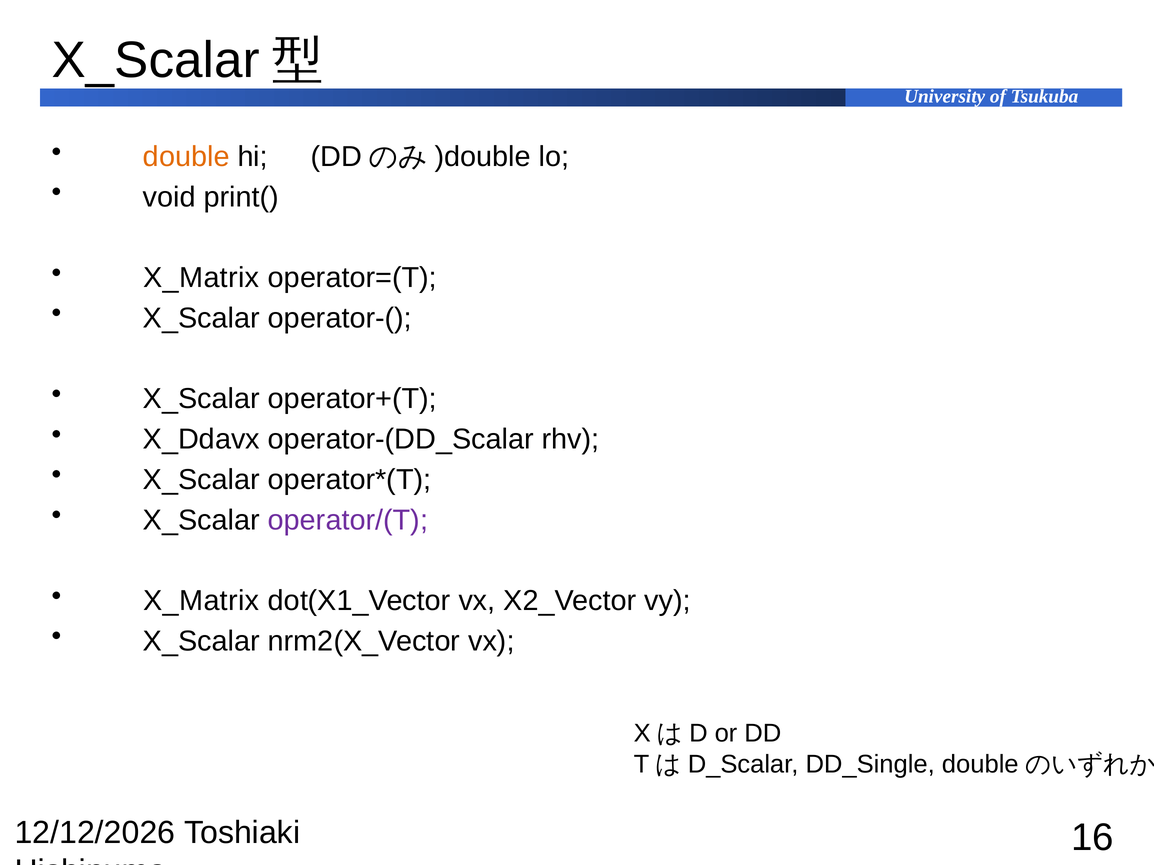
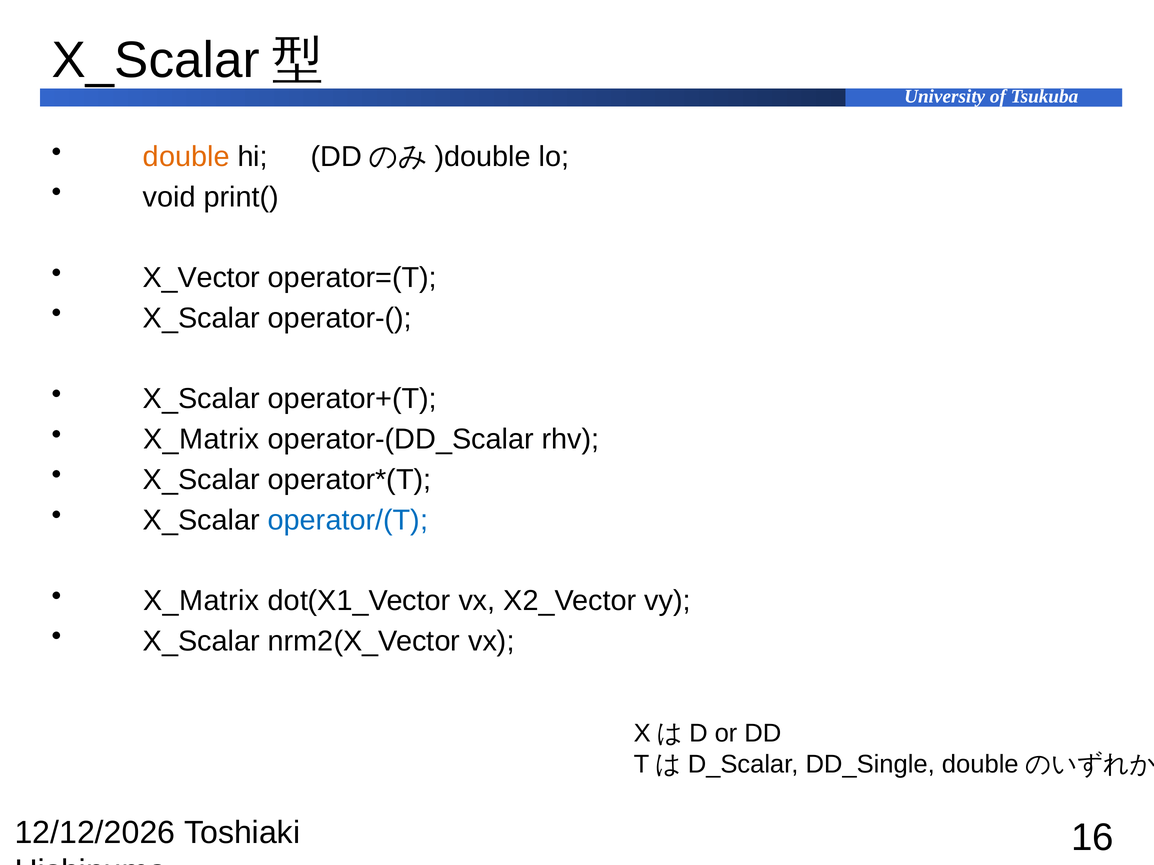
X_Matrix at (201, 278): X_Matrix -> X_Vector
X_Ddavx at (201, 440): X_Ddavx -> X_Matrix
operator/(T colour: purple -> blue
